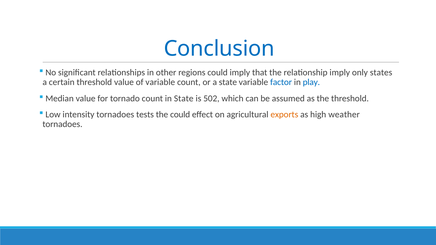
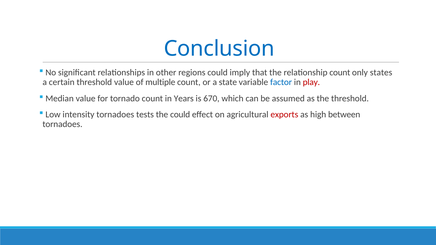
relationship imply: imply -> count
of variable: variable -> multiple
play colour: blue -> red
in State: State -> Years
502: 502 -> 670
exports colour: orange -> red
weather: weather -> between
